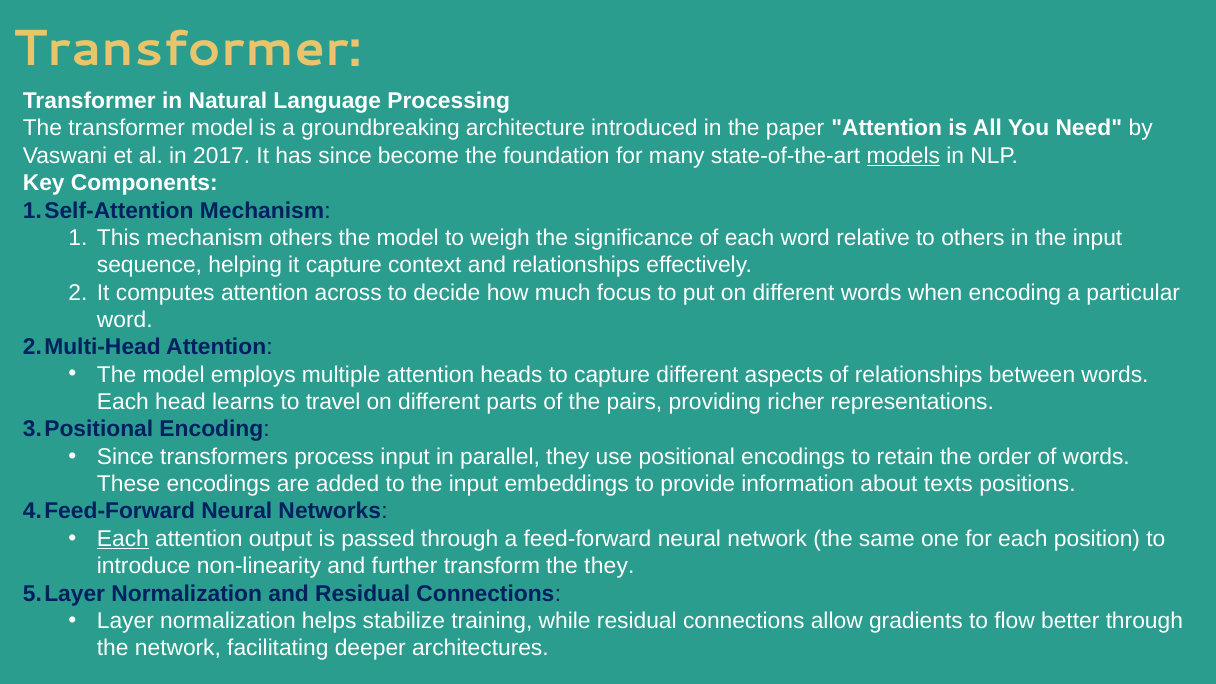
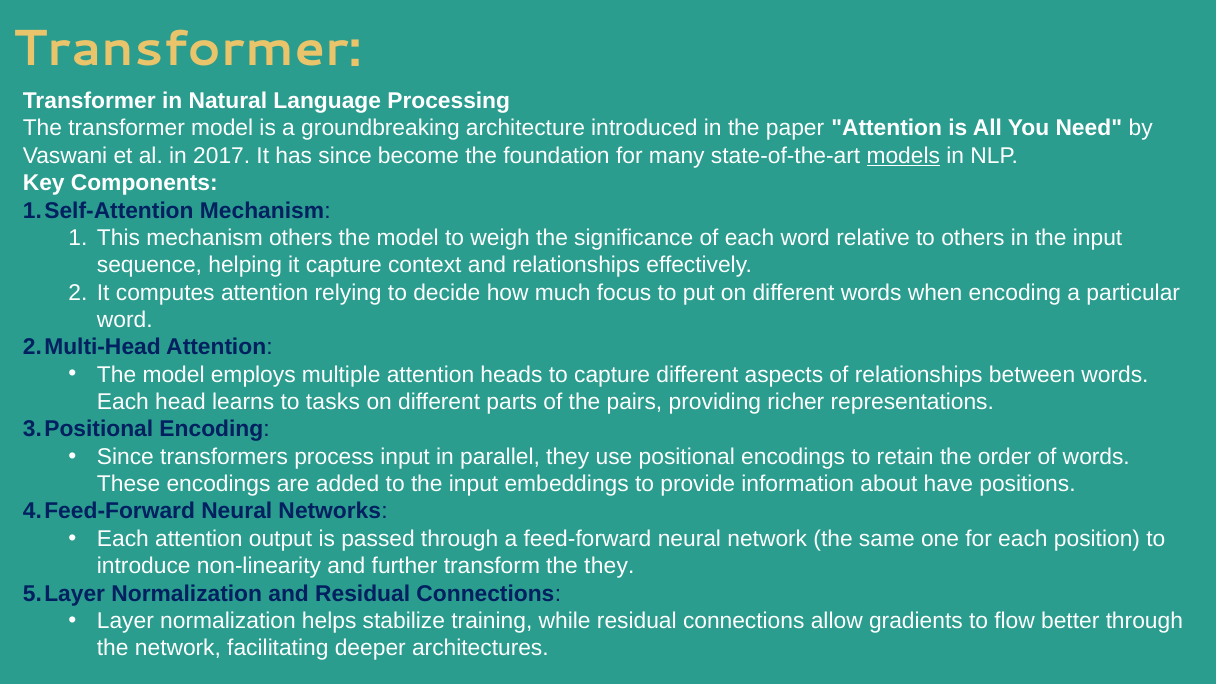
across: across -> relying
travel: travel -> tasks
texts: texts -> have
Each at (123, 539) underline: present -> none
